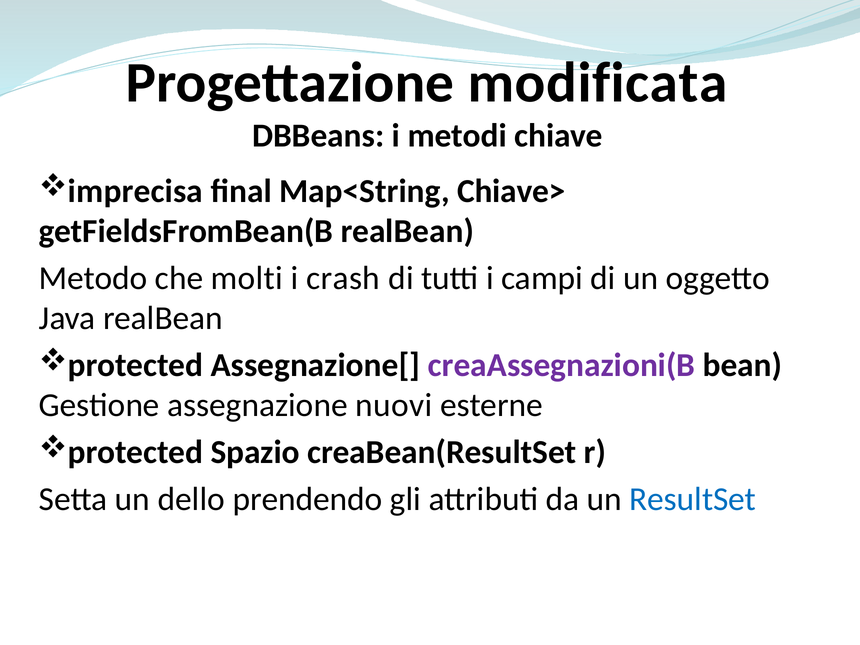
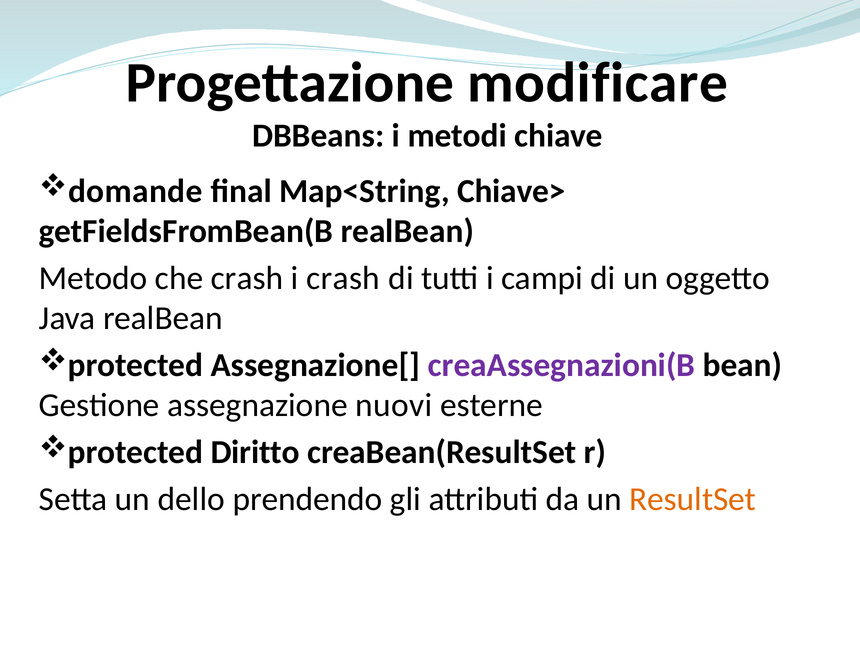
modificata: modificata -> modificare
imprecisa: imprecisa -> domande
che molti: molti -> crash
Spazio: Spazio -> Diritto
ResultSet colour: blue -> orange
